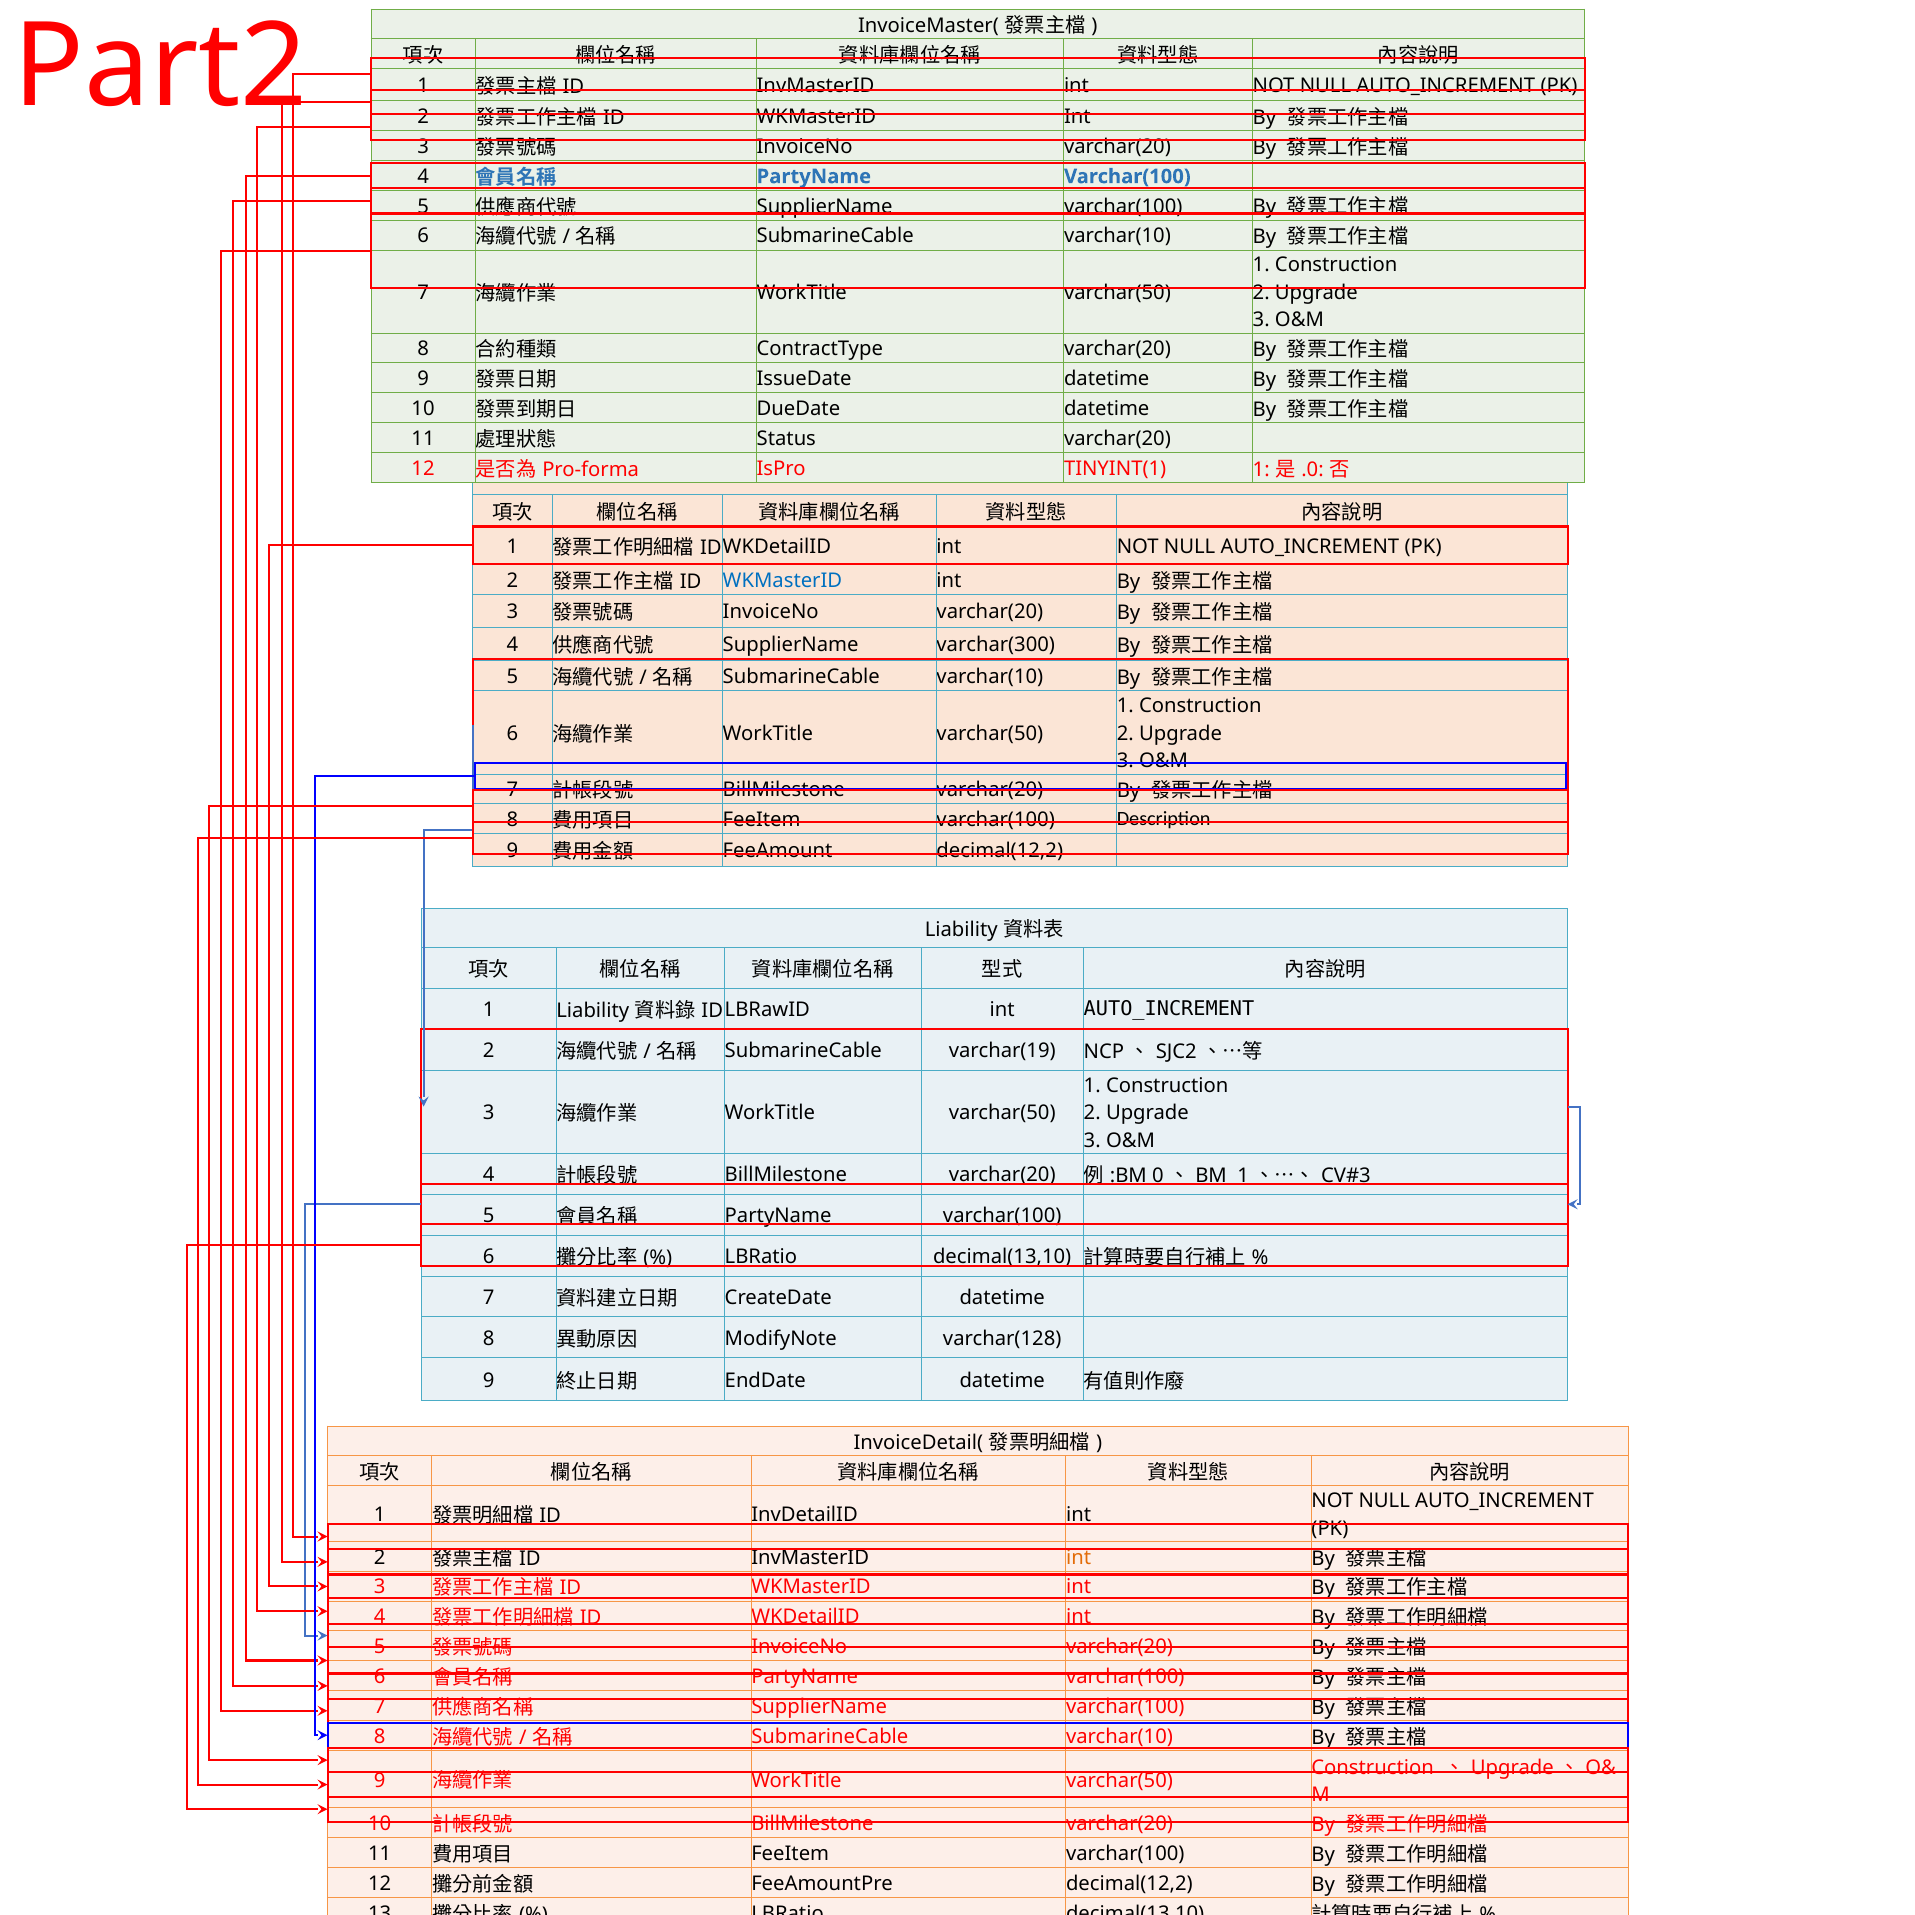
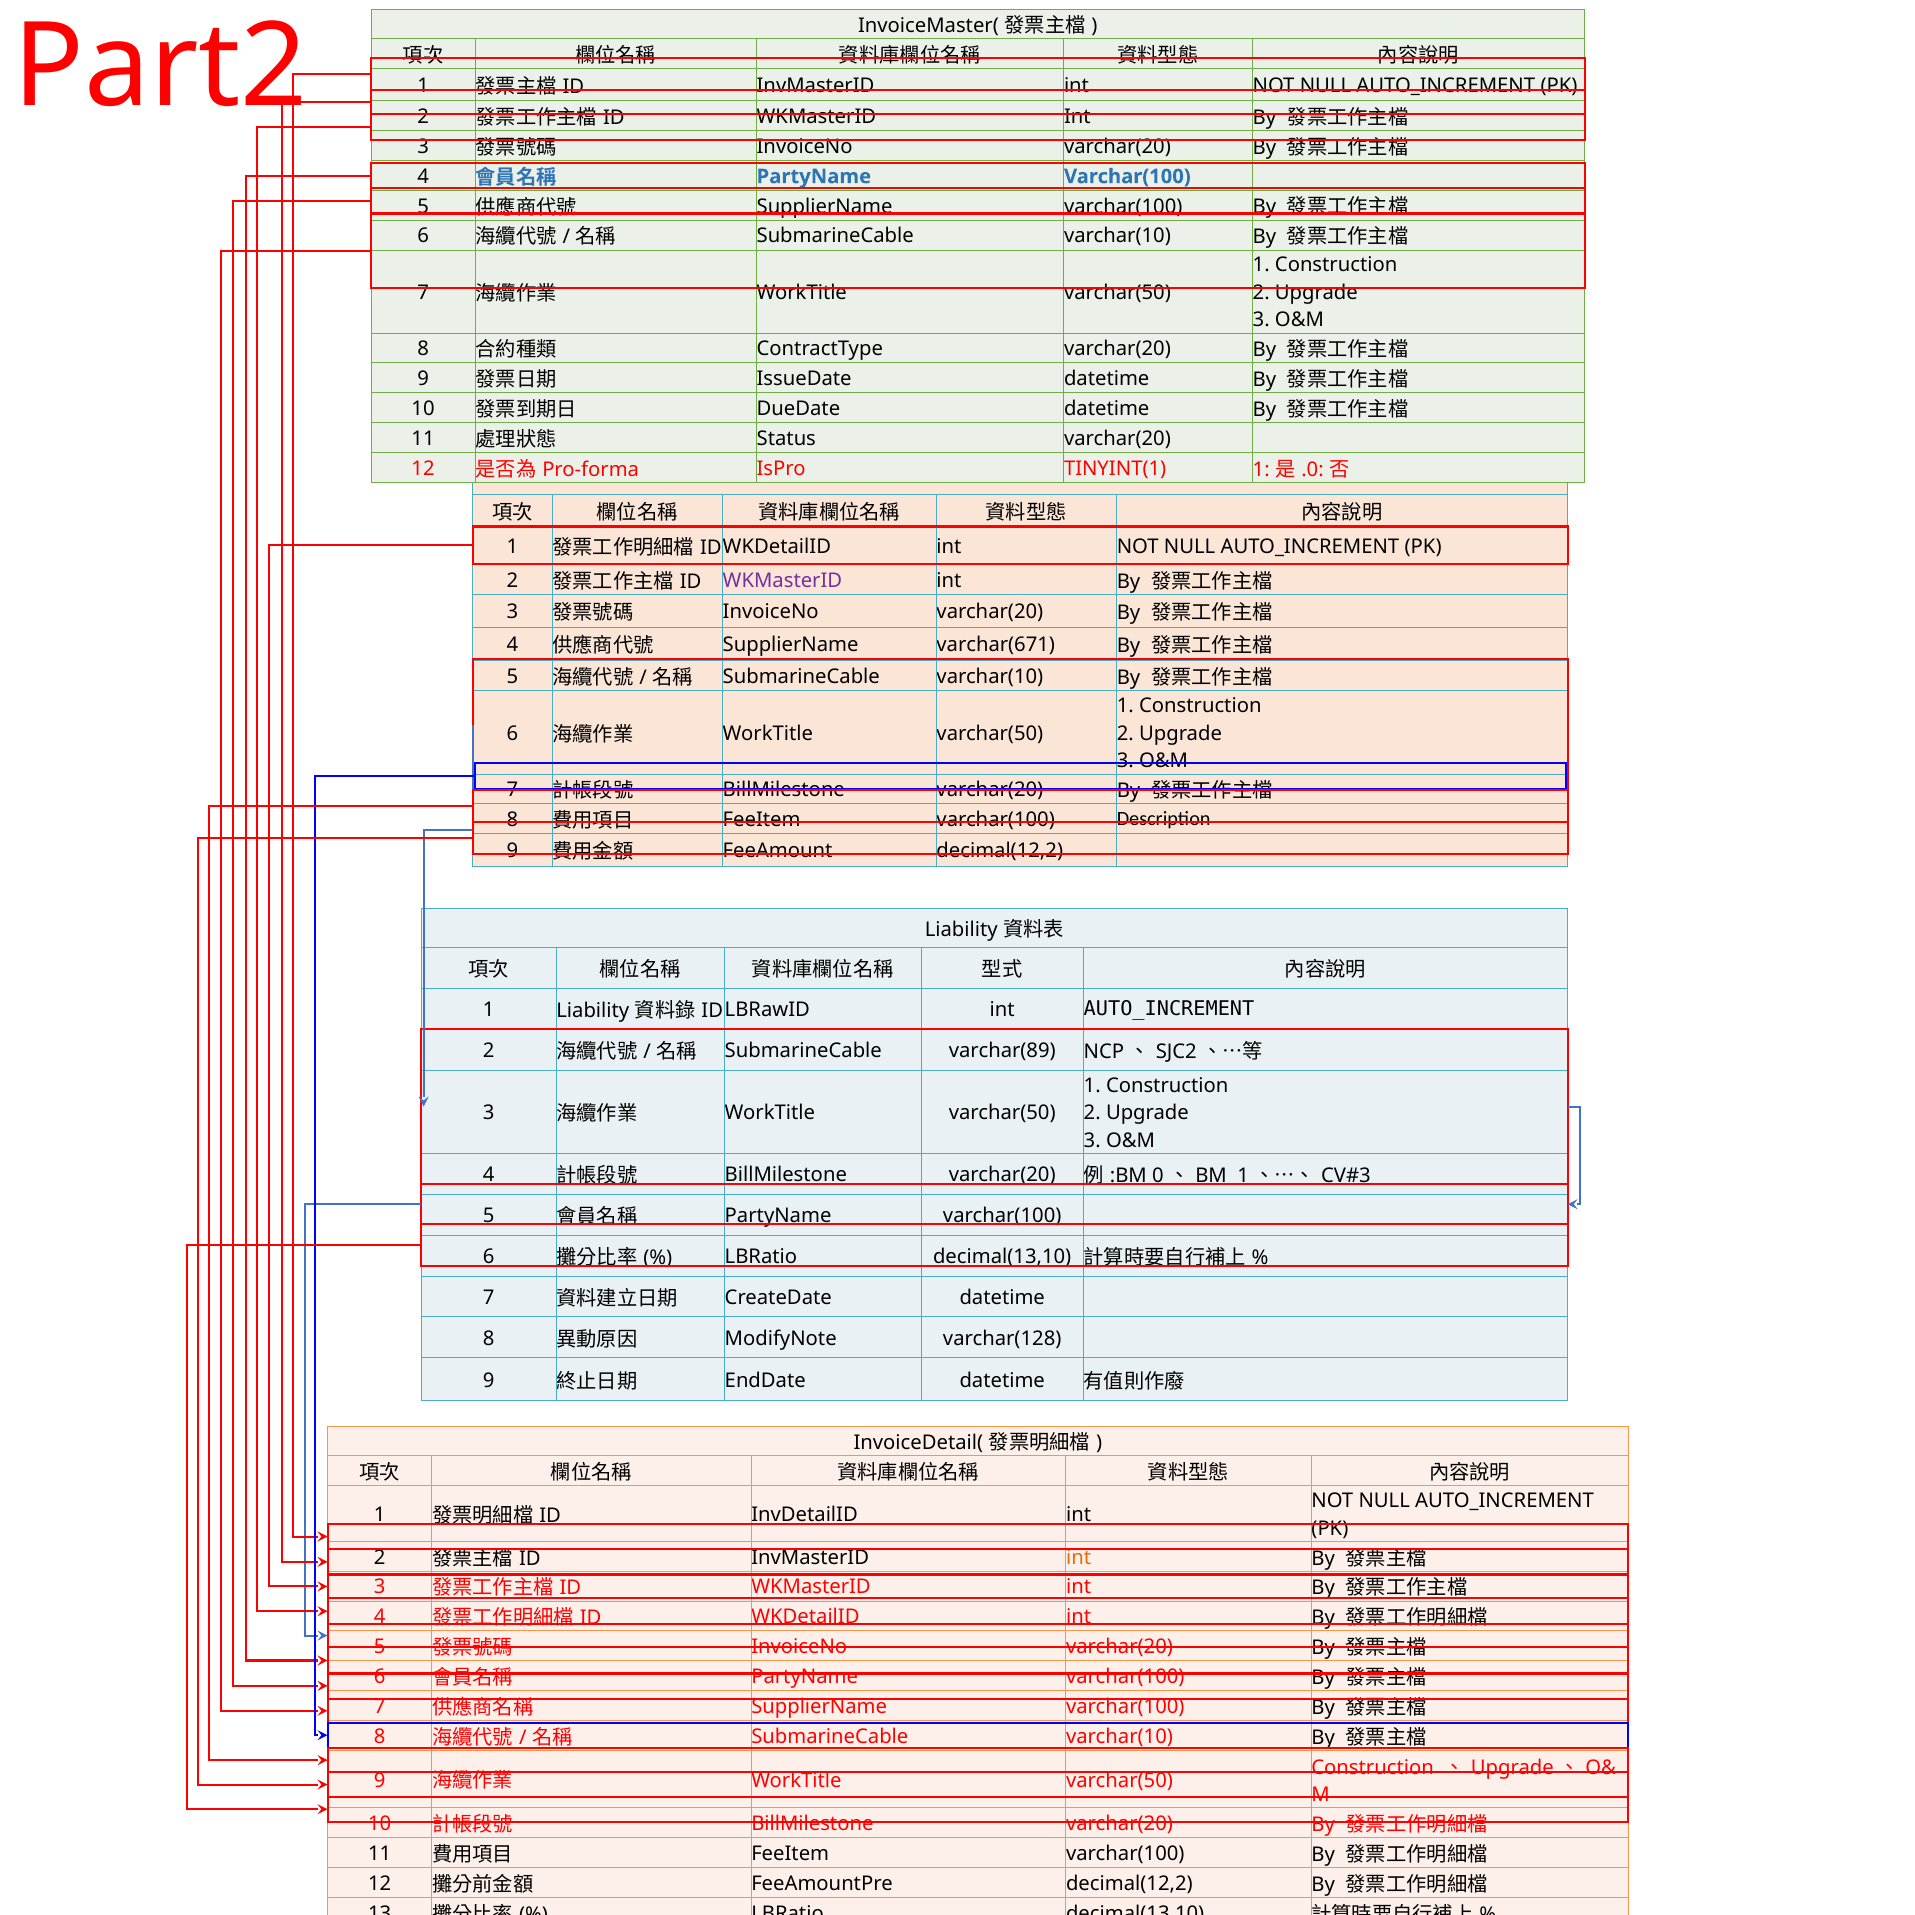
WKMasterID at (782, 581) colour: blue -> purple
varchar(300: varchar(300 -> varchar(671
varchar(19: varchar(19 -> varchar(89
